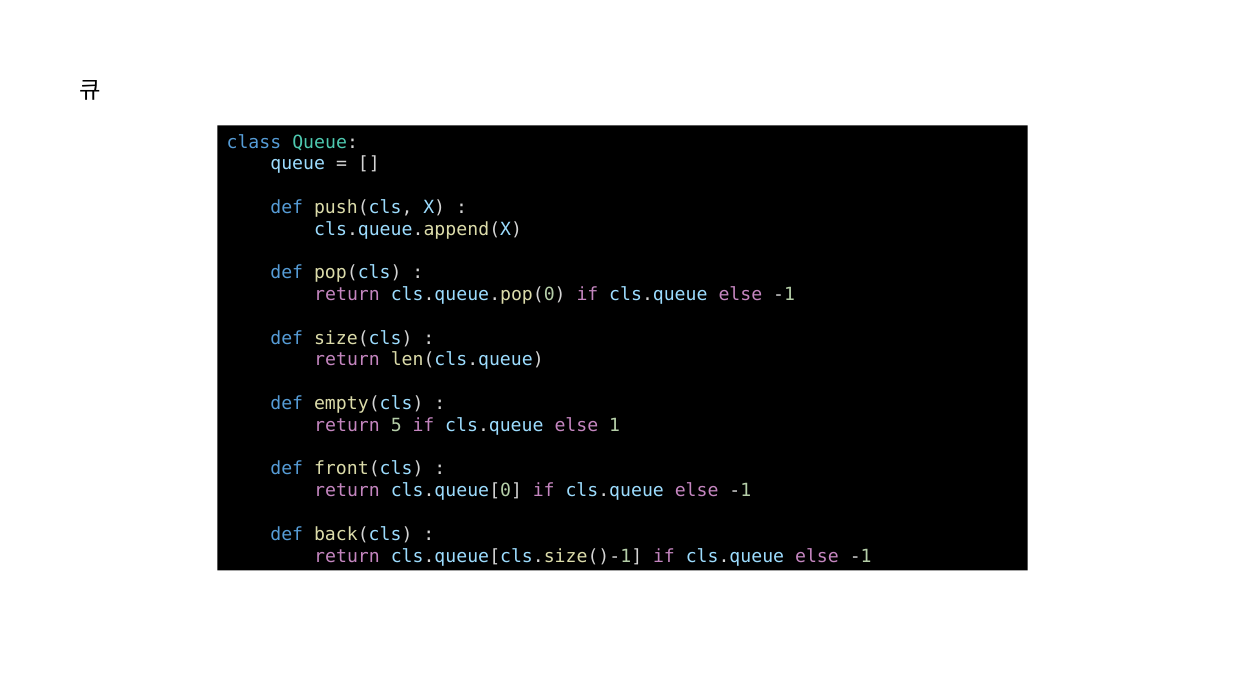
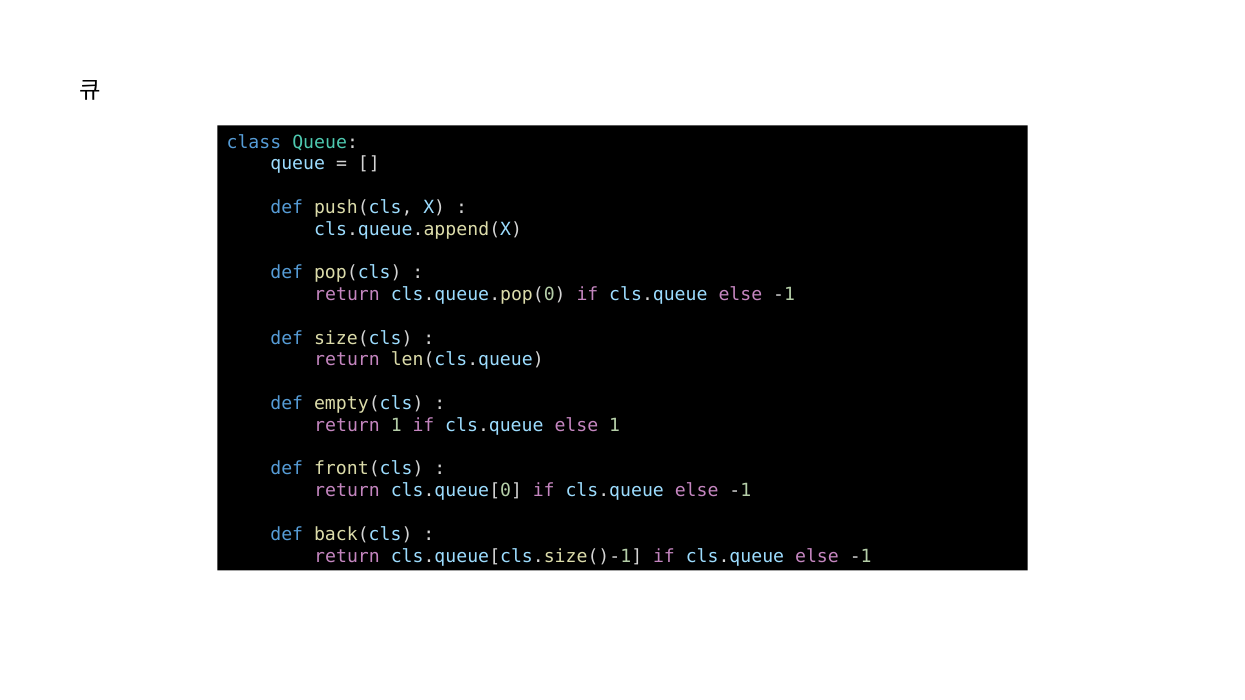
return 5: 5 -> 1
